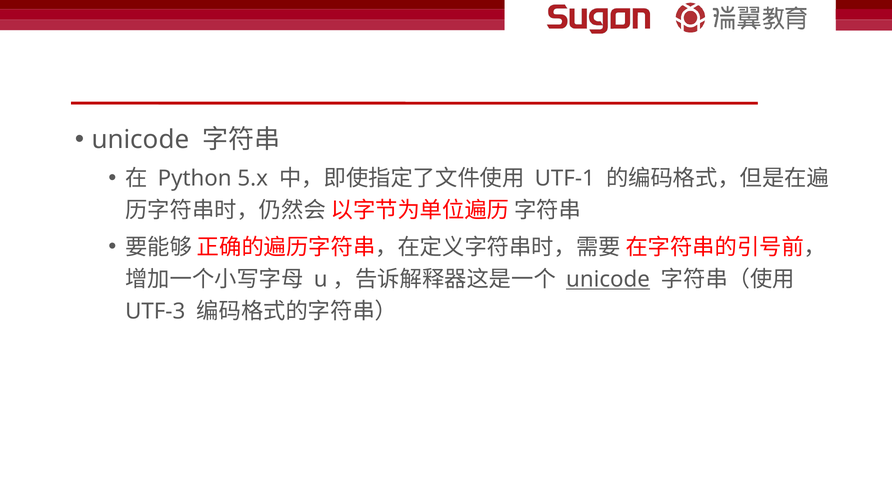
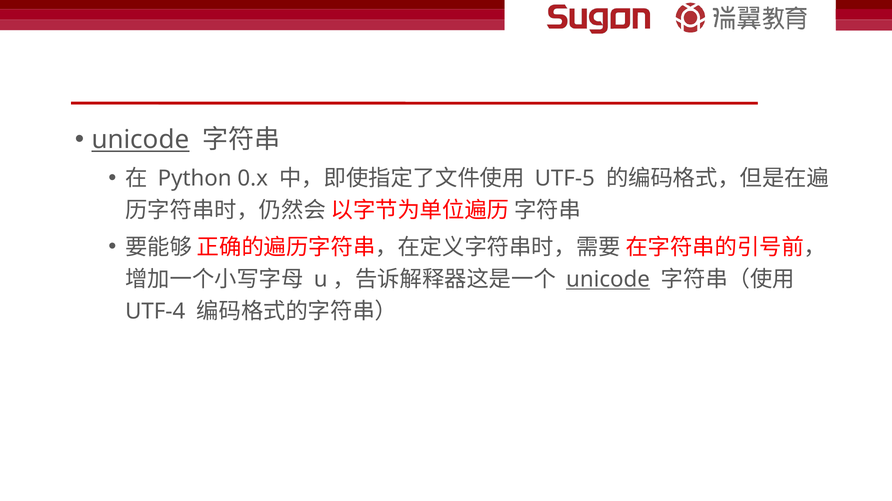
unicode at (141, 140) underline: none -> present
5.x: 5.x -> 0.x
UTF-1: UTF-1 -> UTF-5
UTF-3: UTF-3 -> UTF-4
